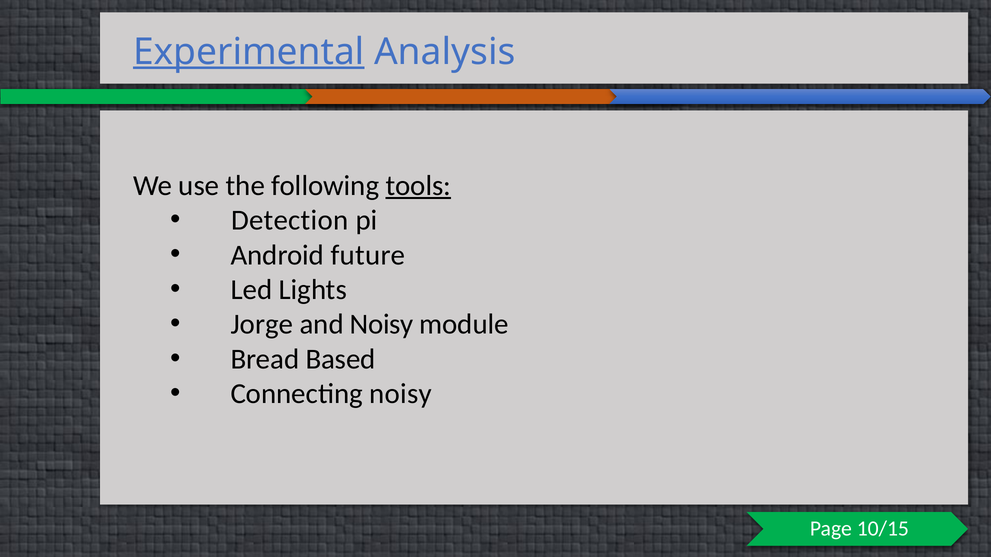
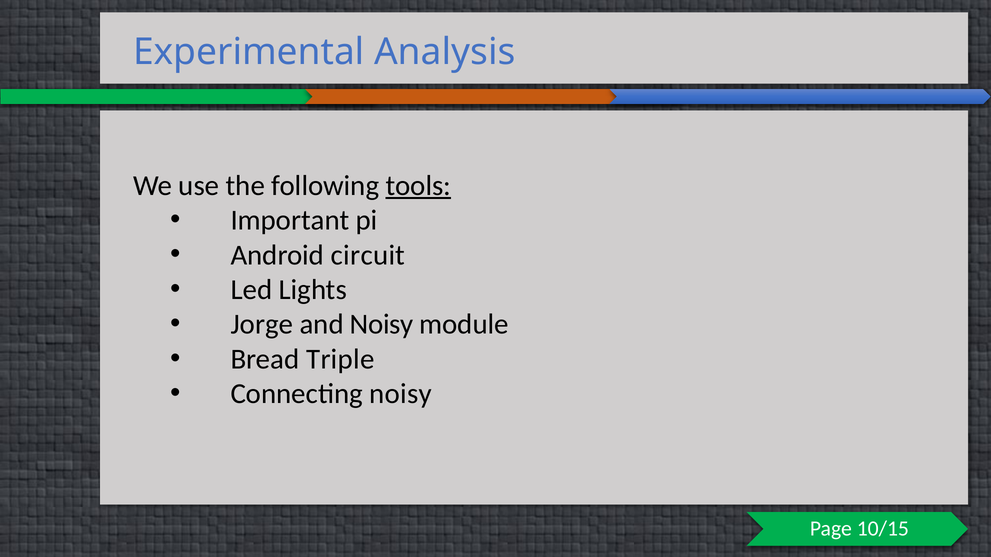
Experimental underline: present -> none
Detection: Detection -> Important
future: future -> circuit
Based: Based -> Triple
